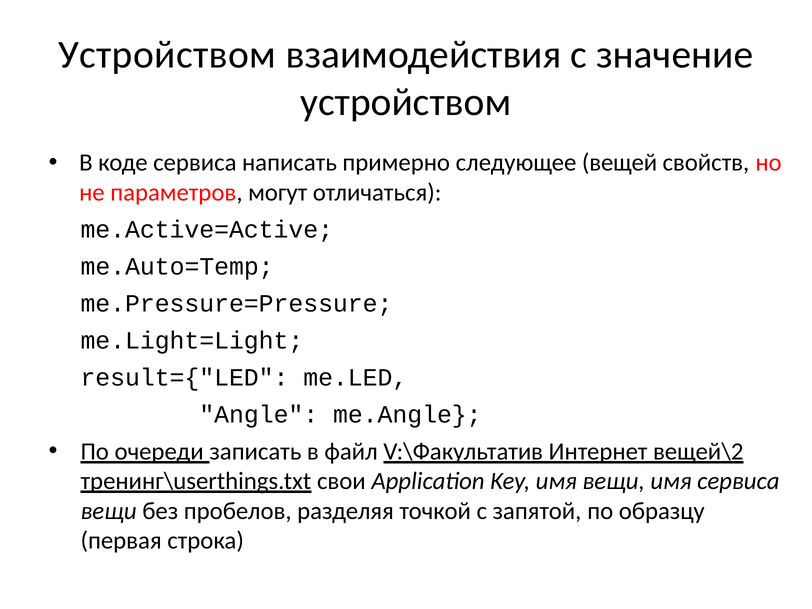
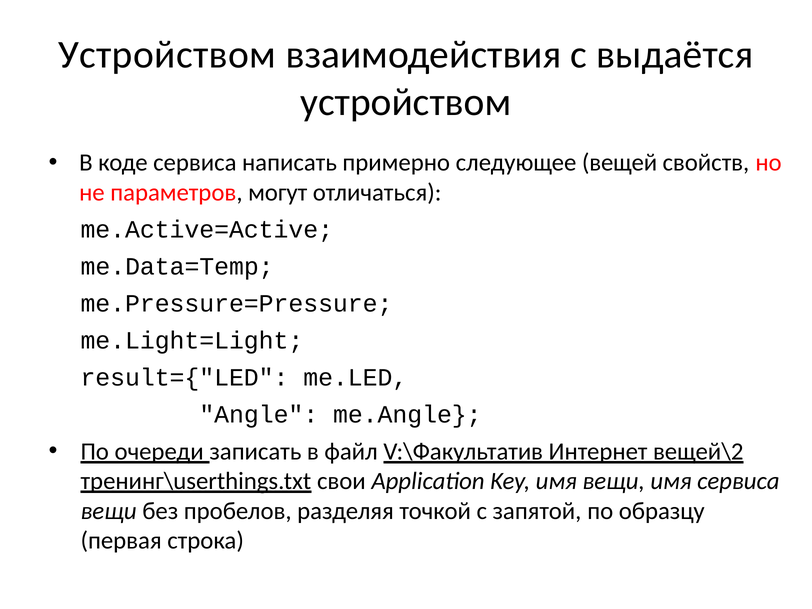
значение: значение -> выдаётся
me.Auto=Temp: me.Auto=Temp -> me.Data=Temp
